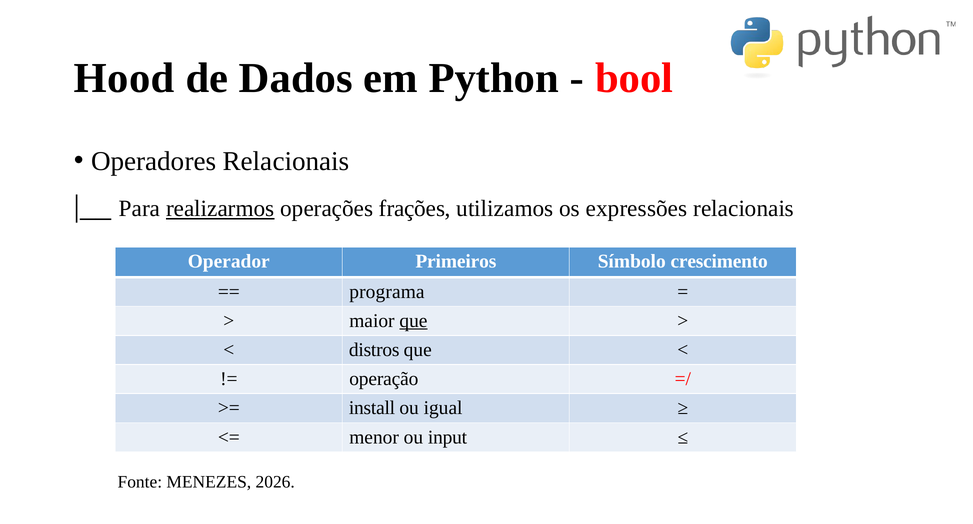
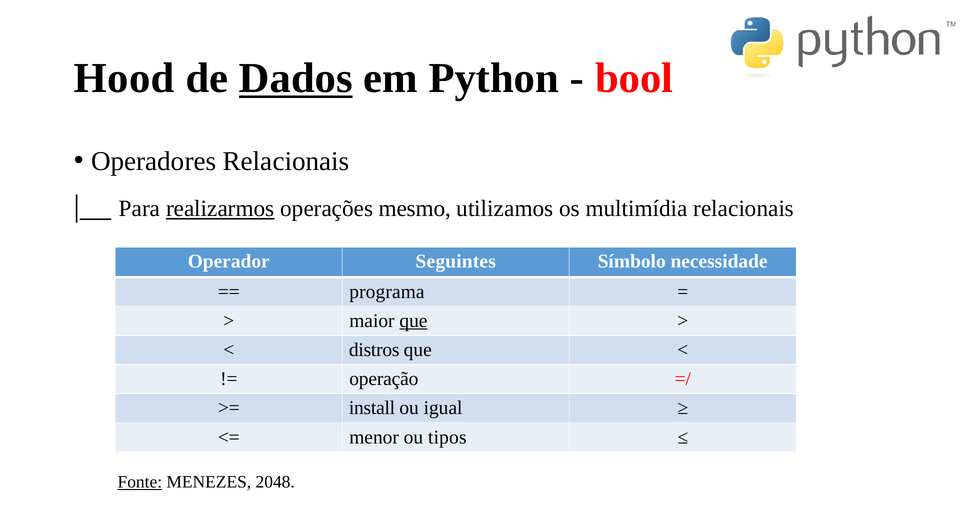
Dados underline: none -> present
frações: frações -> mesmo
expressões: expressões -> multimídia
Primeiros: Primeiros -> Seguintes
crescimento: crescimento -> necessidade
input: input -> tipos
Fonte underline: none -> present
2026: 2026 -> 2048
